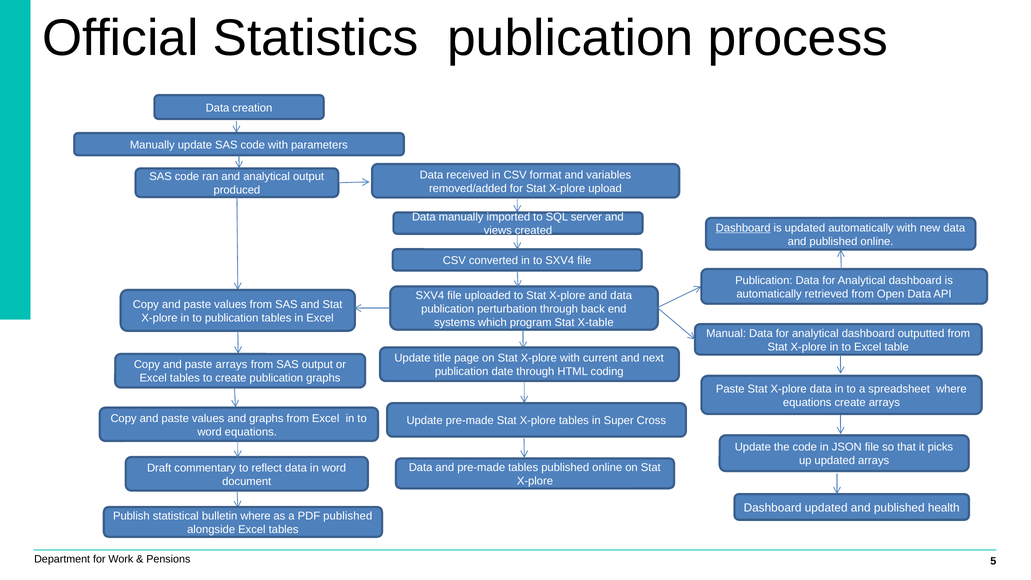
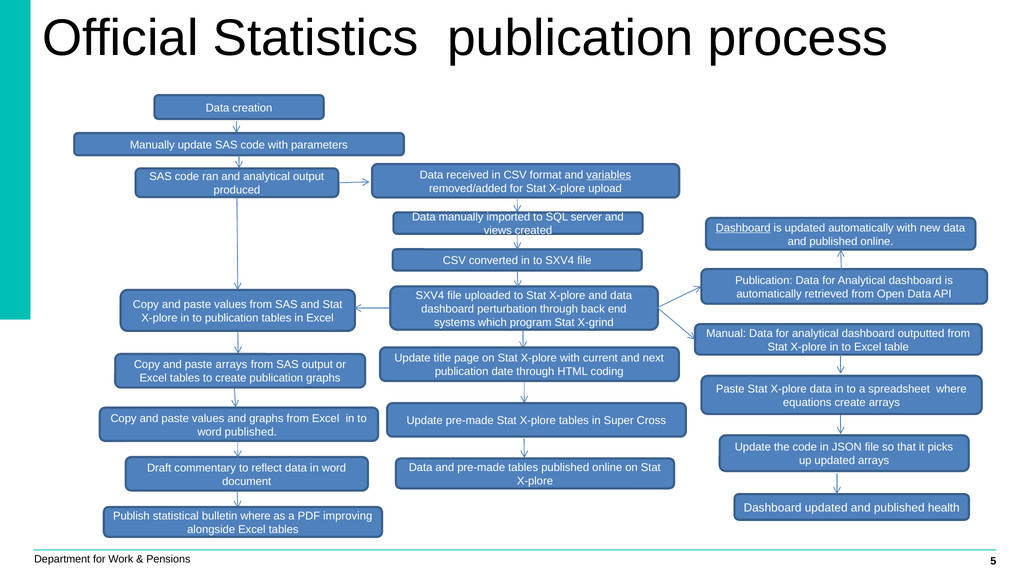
variables underline: none -> present
publication at (448, 309): publication -> dashboard
X-table: X-table -> X-grind
word equations: equations -> published
PDF published: published -> improving
